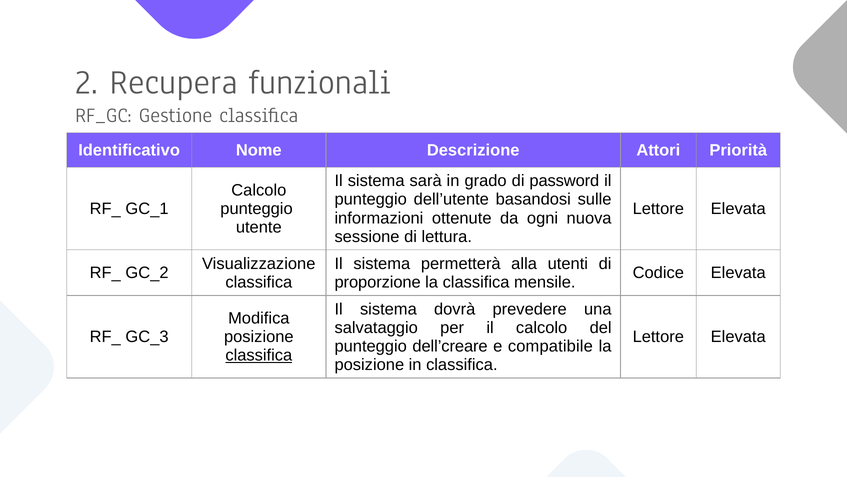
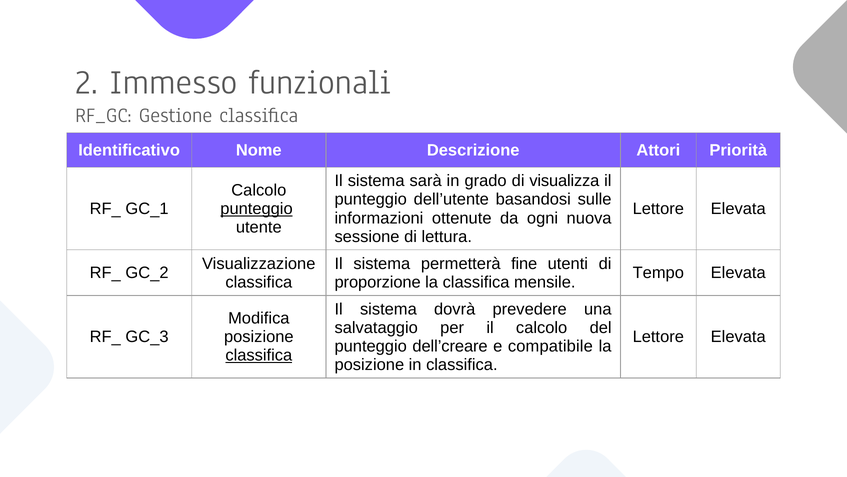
Recupera: Recupera -> Immesso
password: password -> visualizza
punteggio at (257, 209) underline: none -> present
alla: alla -> fine
Codice: Codice -> Tempo
